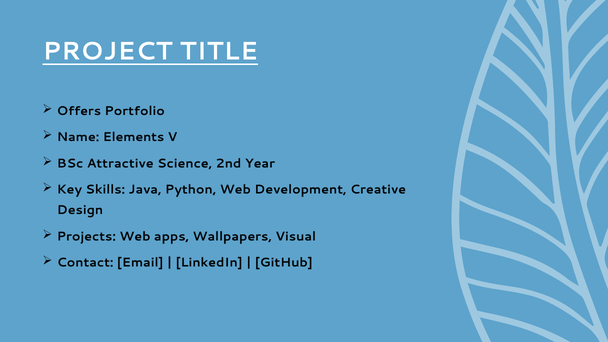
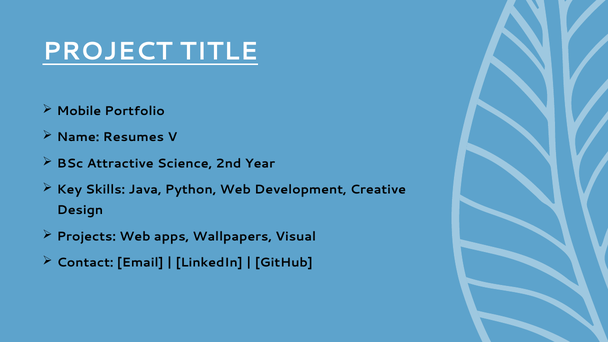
Offers: Offers -> Mobile
Elements: Elements -> Resumes
